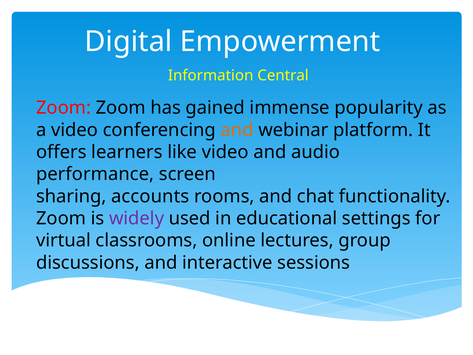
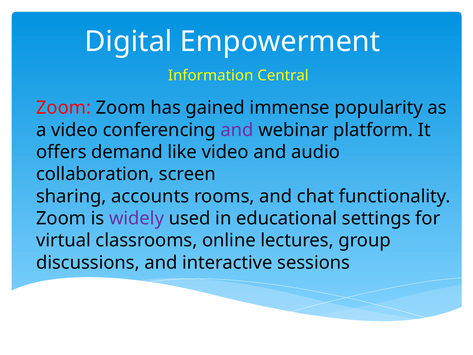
and at (237, 130) colour: orange -> purple
learners: learners -> demand
performance: performance -> collaboration
